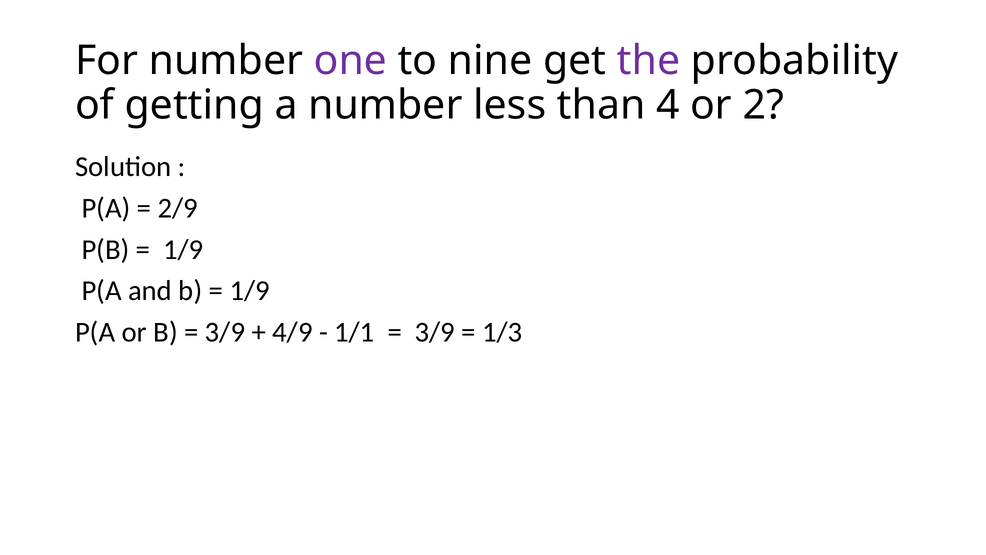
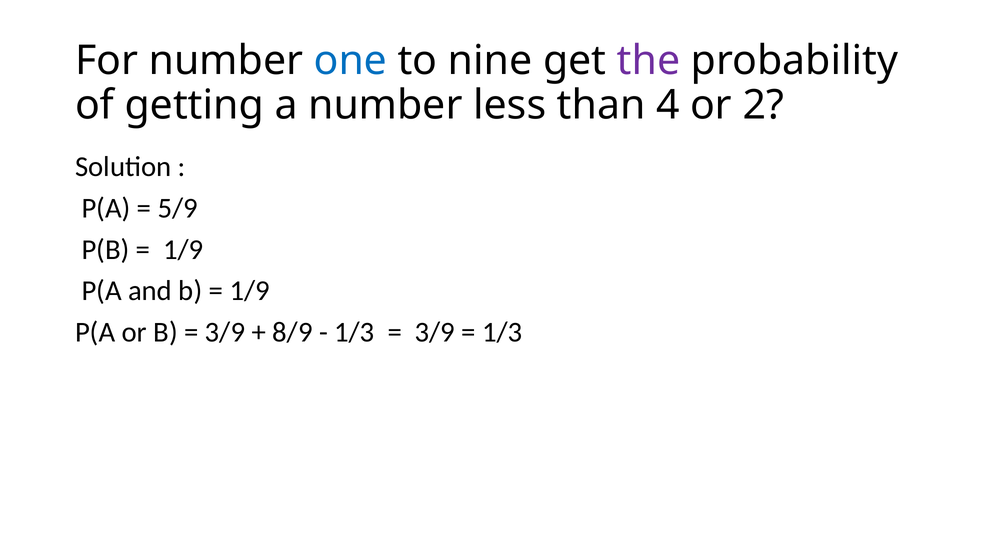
one colour: purple -> blue
2/9: 2/9 -> 5/9
4/9: 4/9 -> 8/9
1/1 at (354, 332): 1/1 -> 1/3
